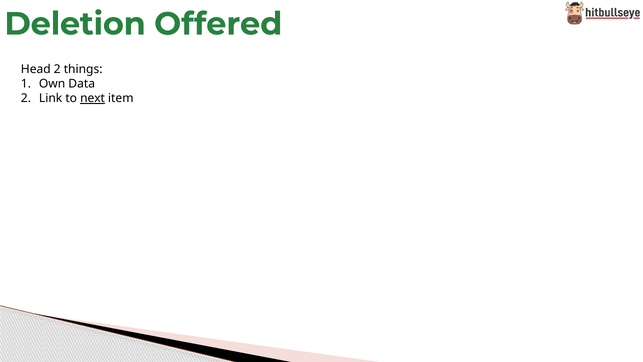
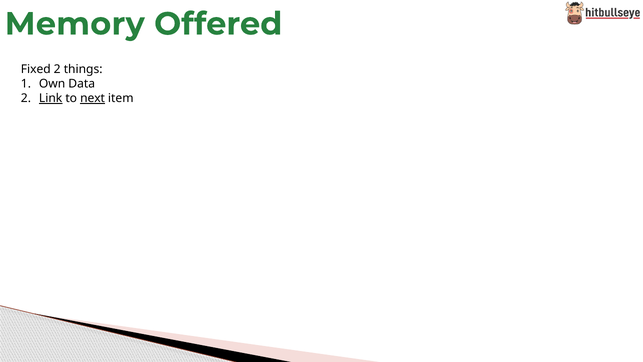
Deletion: Deletion -> Memory
Head: Head -> Fixed
Link underline: none -> present
